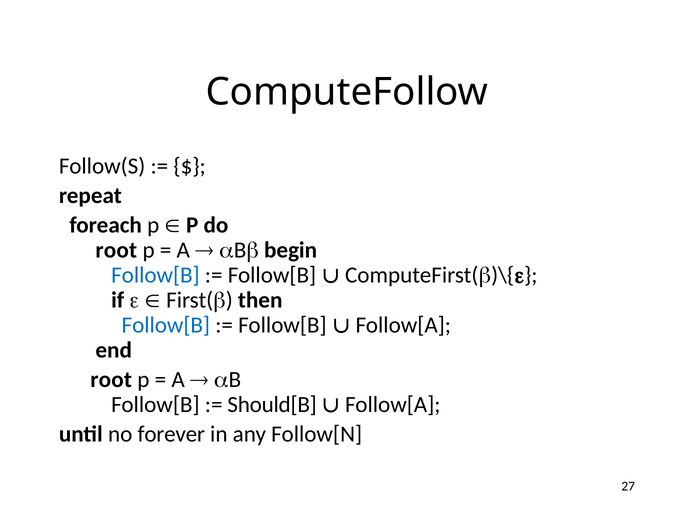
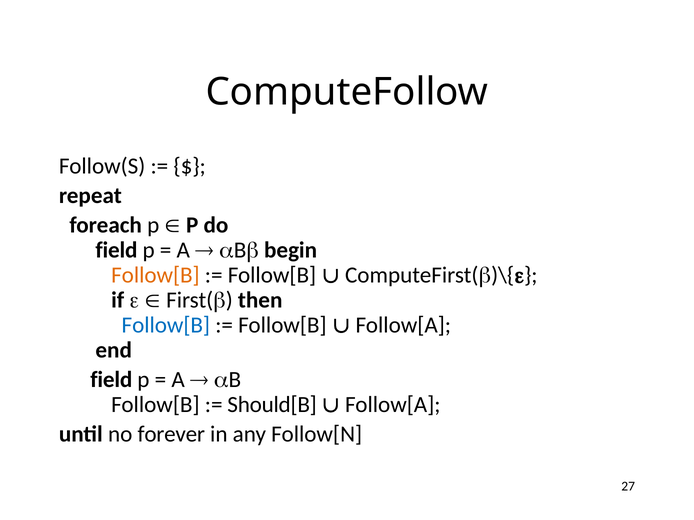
root at (116, 250): root -> field
Follow[B at (155, 275) colour: blue -> orange
root at (111, 380): root -> field
